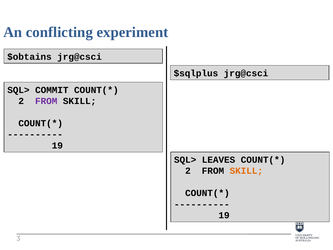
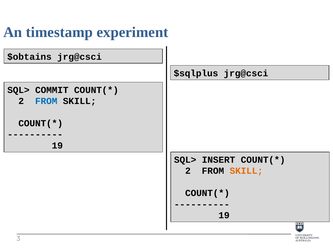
conflicting: conflicting -> timestamp
FROM at (46, 101) colour: purple -> blue
LEAVES: LEAVES -> INSERT
